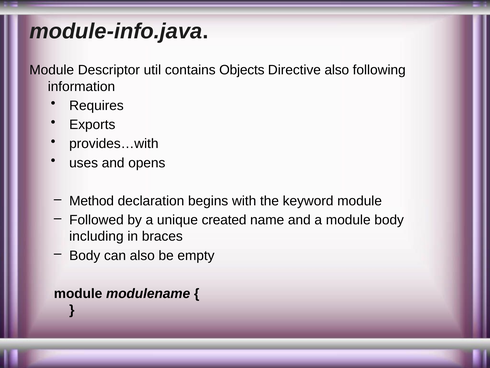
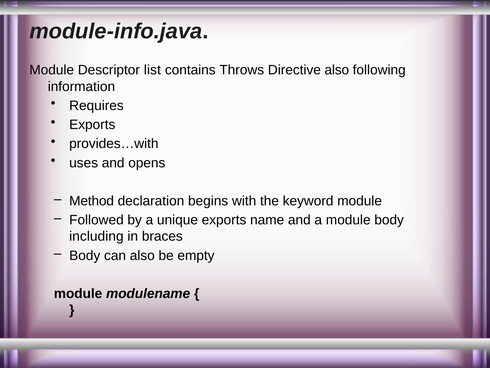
util: util -> list
Objects: Objects -> Throws
unique created: created -> exports
